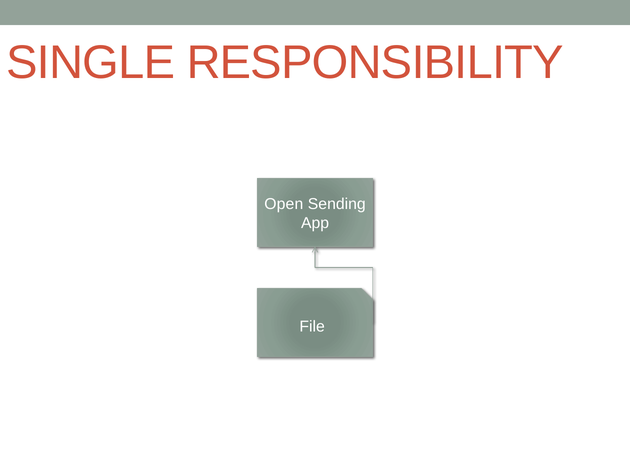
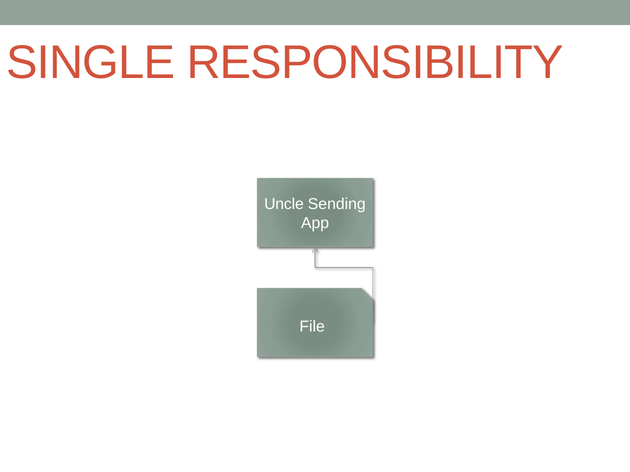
Open: Open -> Uncle
